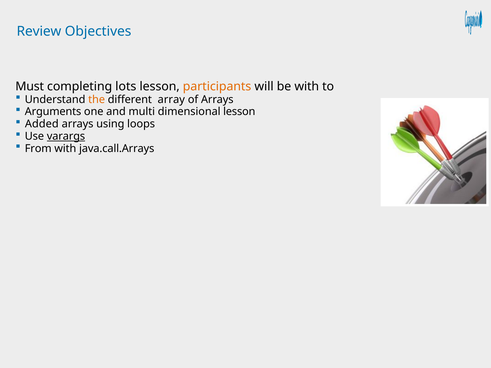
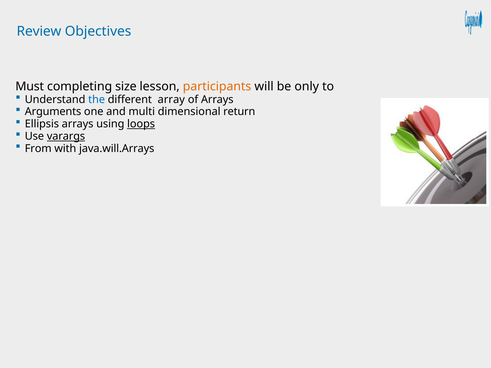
lots: lots -> size
be with: with -> only
the colour: orange -> blue
dimensional lesson: lesson -> return
Added: Added -> Ellipsis
loops underline: none -> present
java.call.Arrays: java.call.Arrays -> java.will.Arrays
